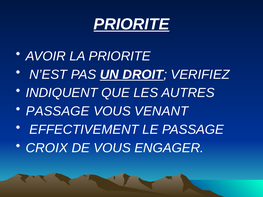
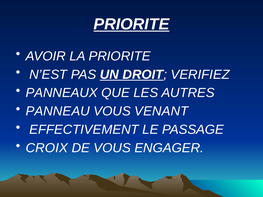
INDIQUENT: INDIQUENT -> PANNEAUX
PASSAGE at (58, 111): PASSAGE -> PANNEAU
